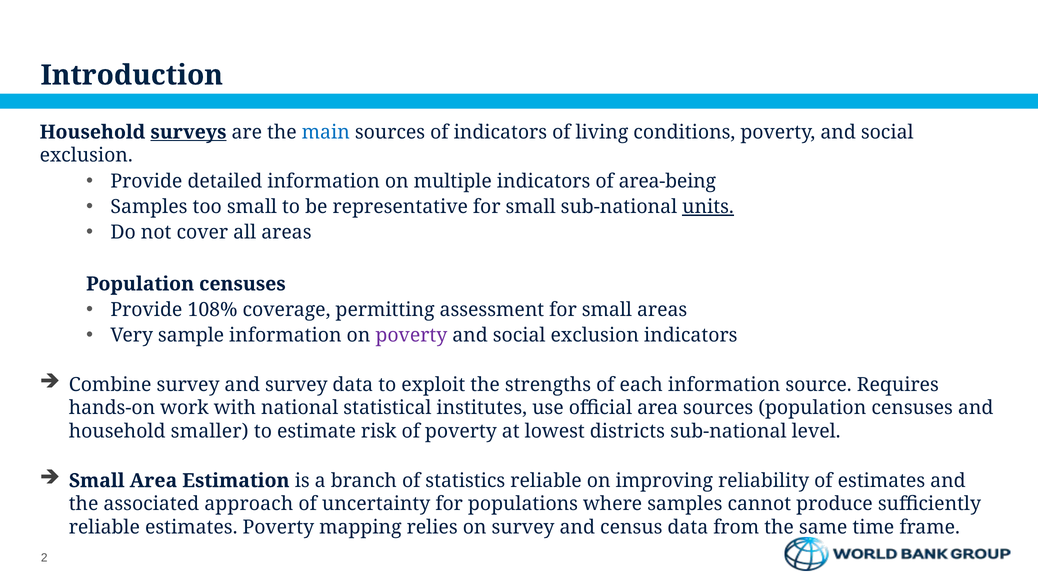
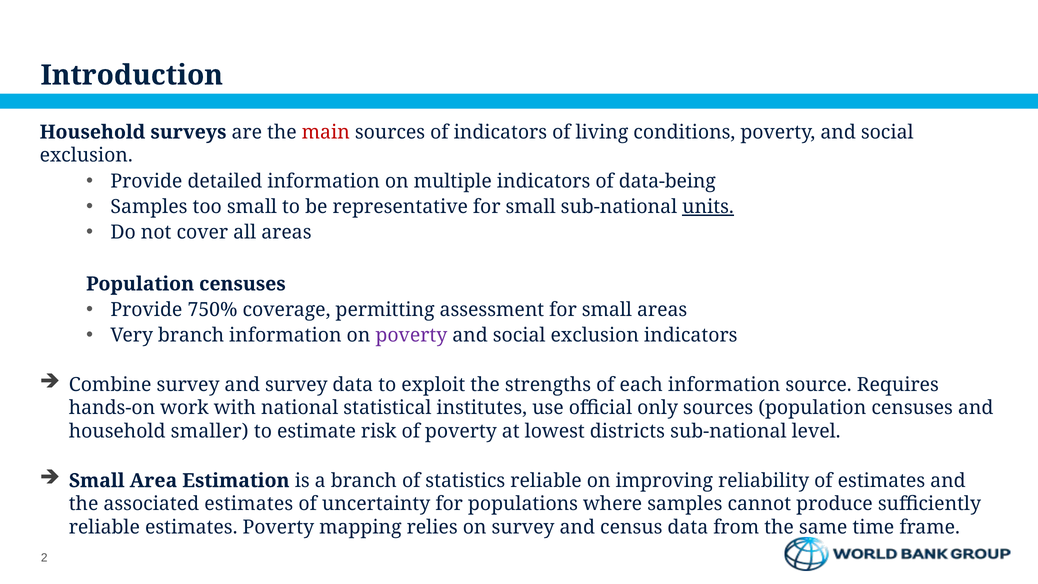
surveys underline: present -> none
main colour: blue -> red
area-being: area-being -> data-being
108%: 108% -> 750%
Very sample: sample -> branch
official area: area -> only
associated approach: approach -> estimates
